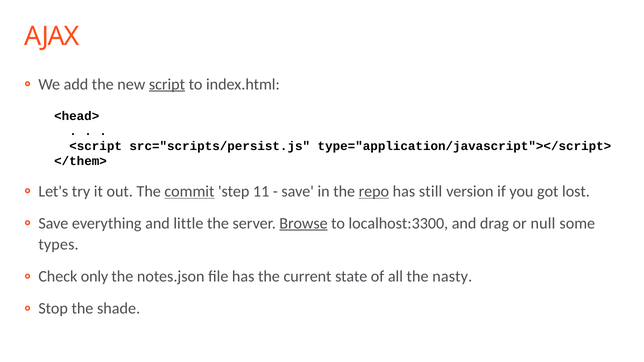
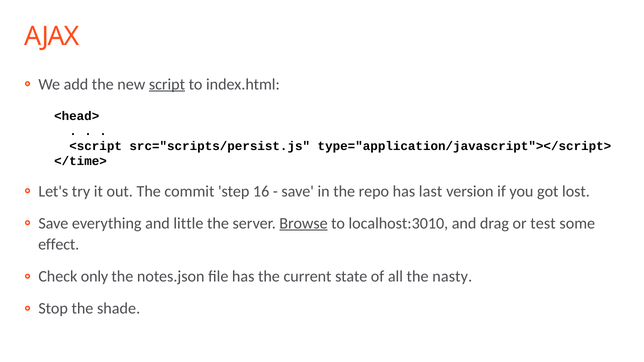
</them>: </them> -> </time>
commit underline: present -> none
11: 11 -> 16
repo underline: present -> none
still: still -> last
localhost:3300: localhost:3300 -> localhost:3010
null: null -> test
types: types -> effect
